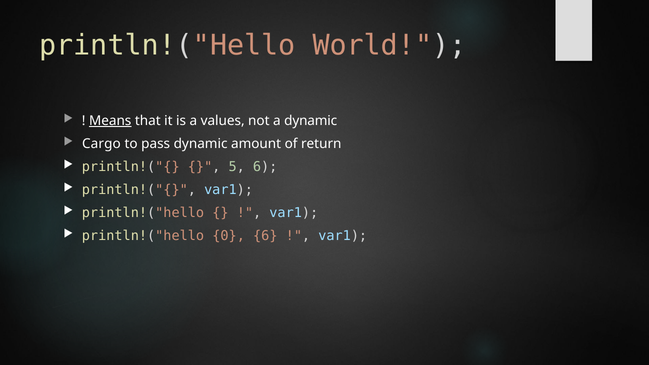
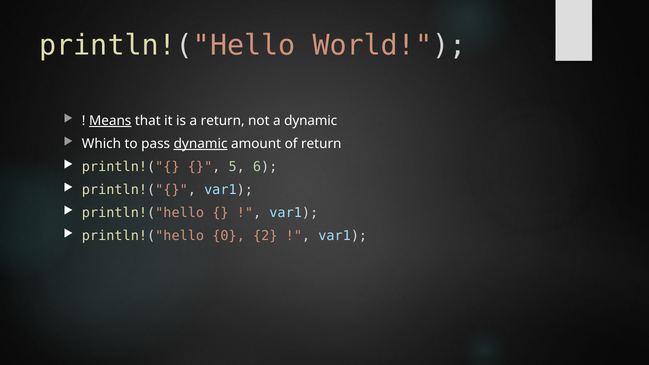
a values: values -> return
Cargo: Cargo -> Which
dynamic at (201, 144) underline: none -> present
0 6: 6 -> 2
